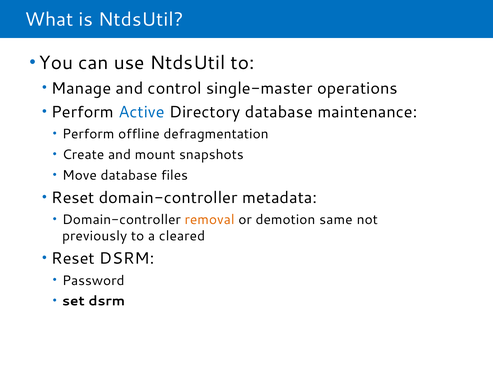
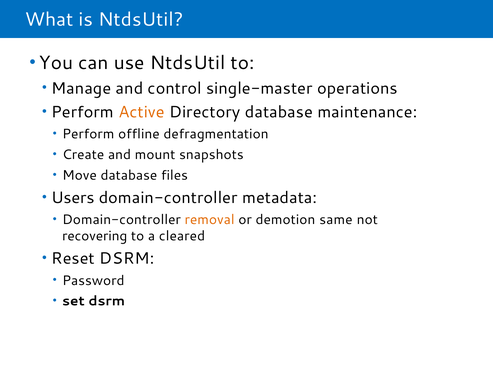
Active colour: blue -> orange
Reset at (73, 198): Reset -> Users
previously: previously -> recovering
